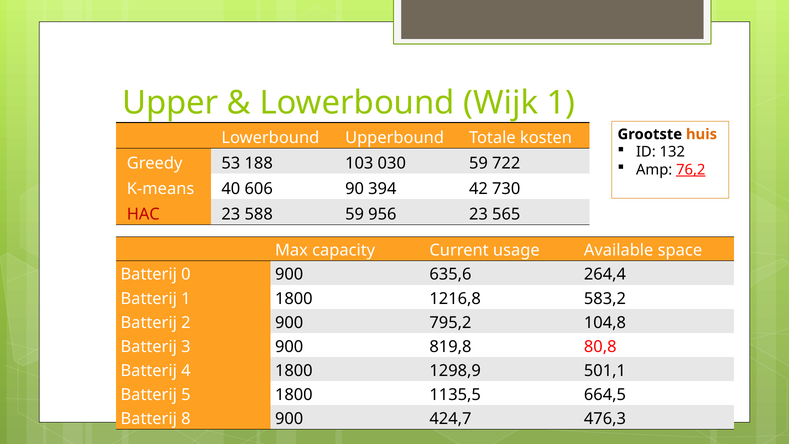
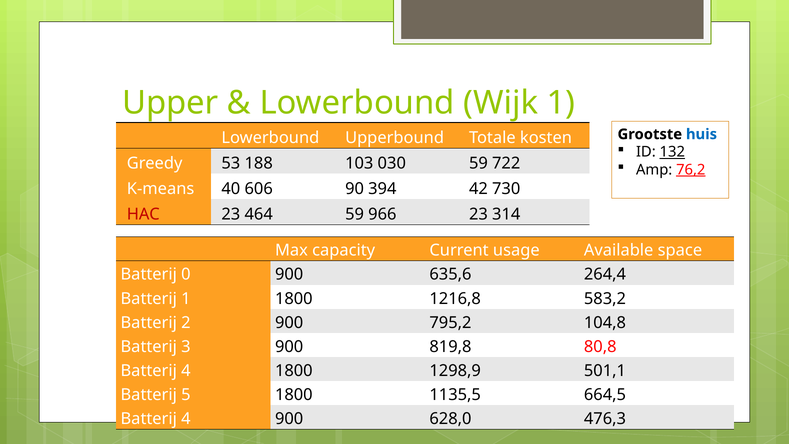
huis colour: orange -> blue
132 underline: none -> present
588: 588 -> 464
956: 956 -> 966
565: 565 -> 314
8 at (186, 419): 8 -> 4
424,7: 424,7 -> 628,0
